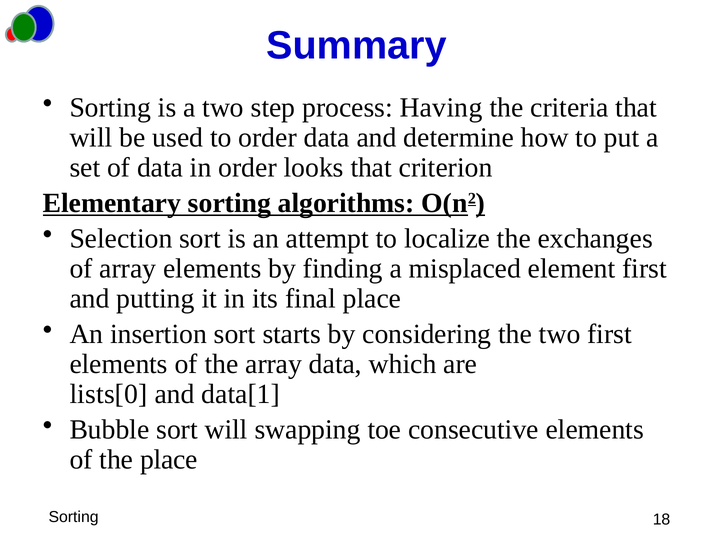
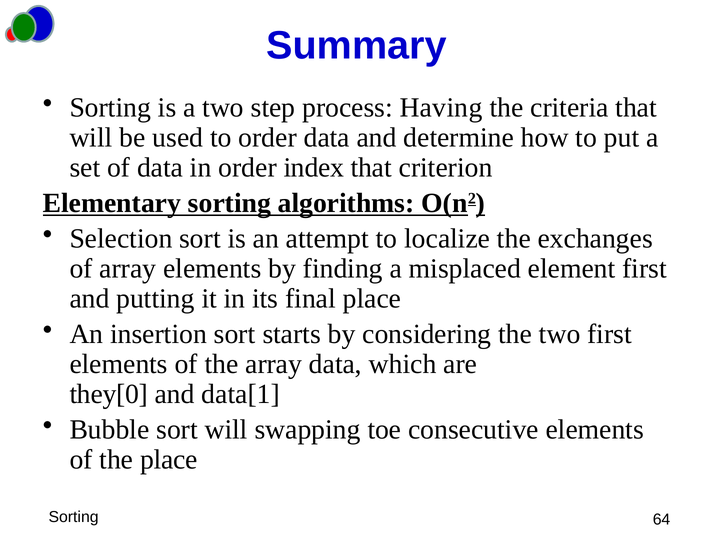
looks: looks -> index
lists[0: lists[0 -> they[0
18: 18 -> 64
